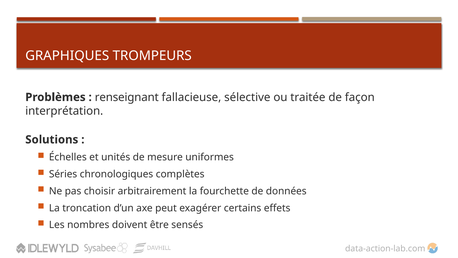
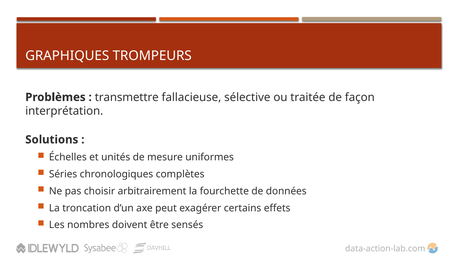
renseignant: renseignant -> transmettre
